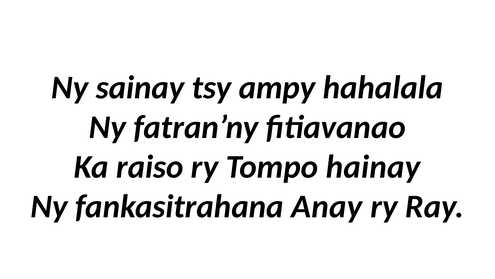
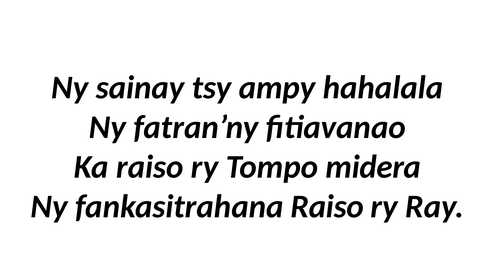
hainay: hainay -> midera
fankasitrahana Anay: Anay -> Raiso
